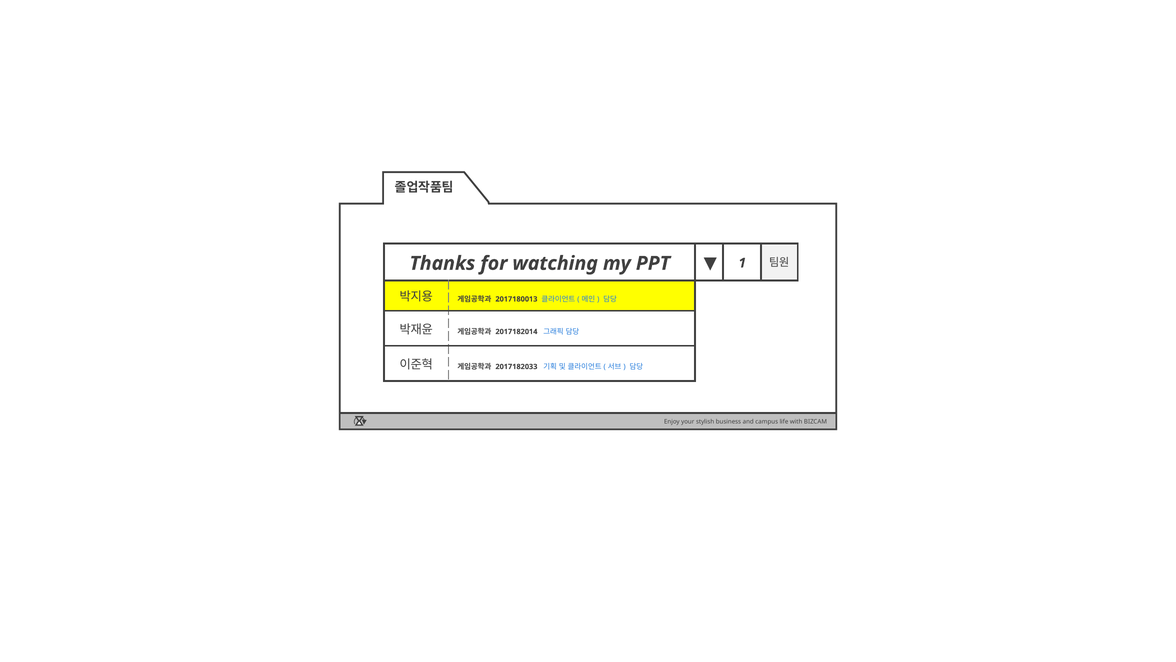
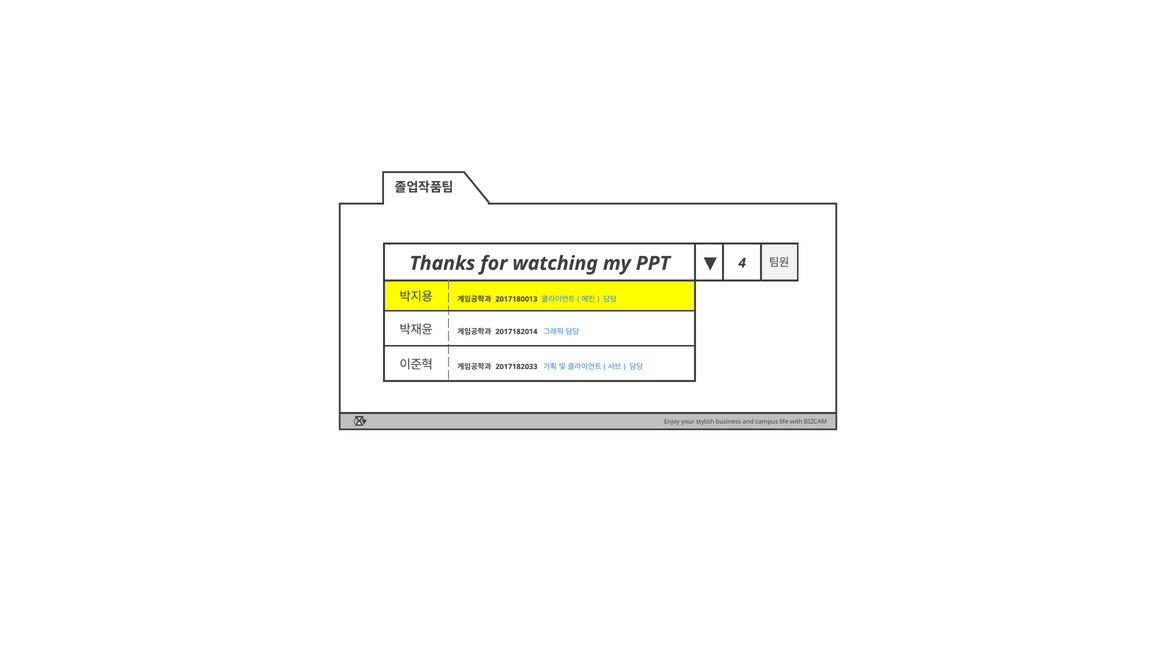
1: 1 -> 4
